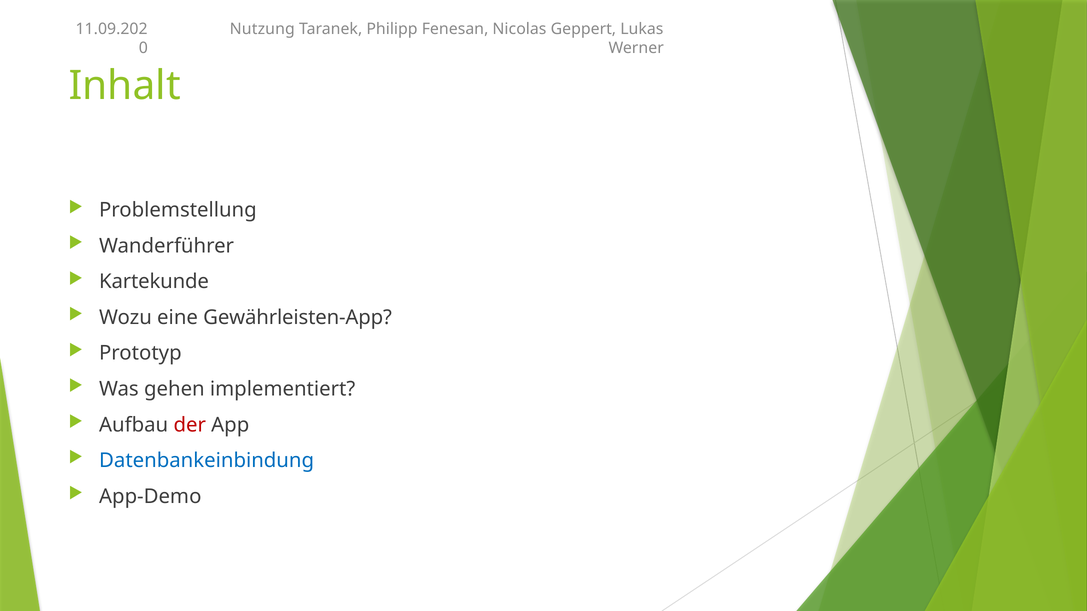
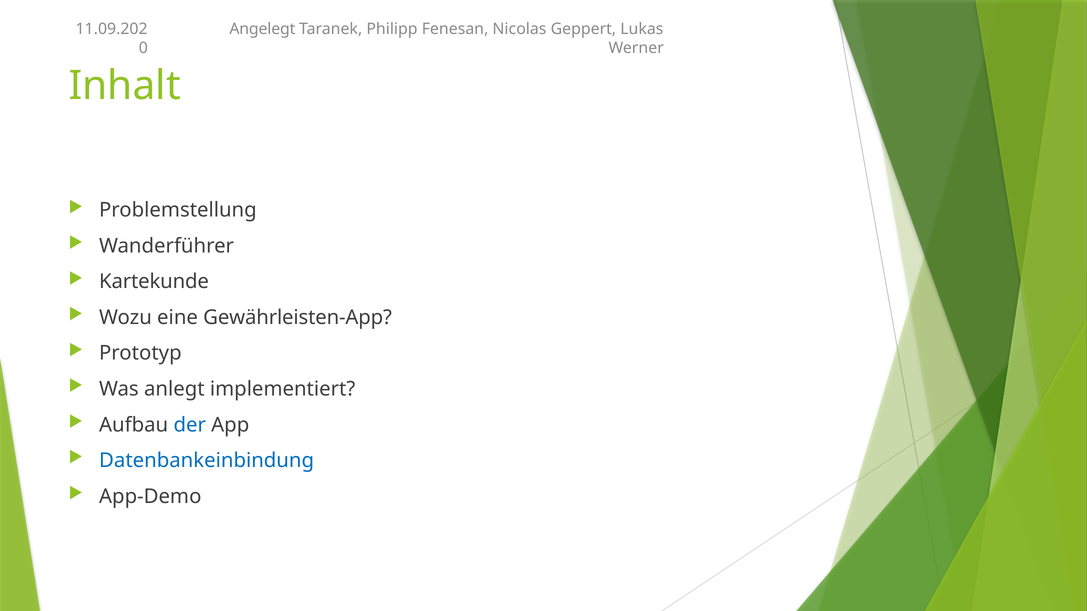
Nutzung: Nutzung -> Angelegt
gehen: gehen -> anlegt
der colour: red -> blue
